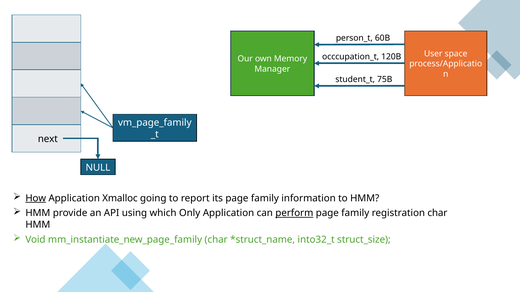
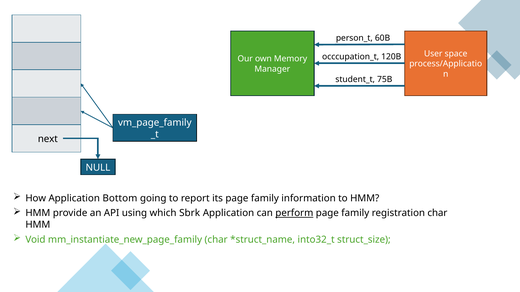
How underline: present -> none
Xmalloc: Xmalloc -> Bottom
Only: Only -> Sbrk
